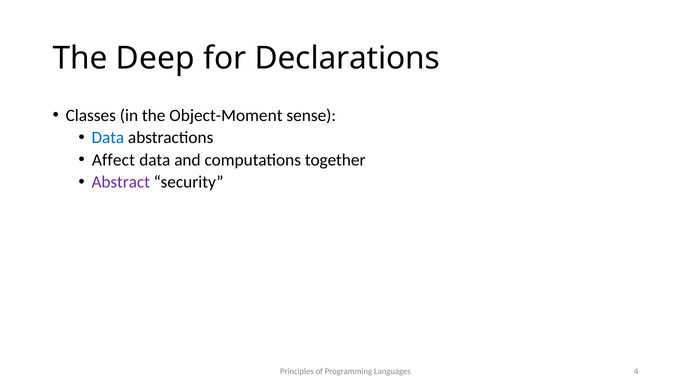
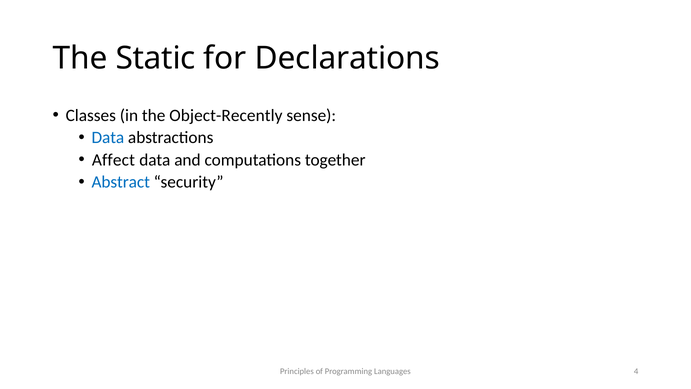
Deep: Deep -> Static
Object-Moment: Object-Moment -> Object-Recently
Abstract colour: purple -> blue
